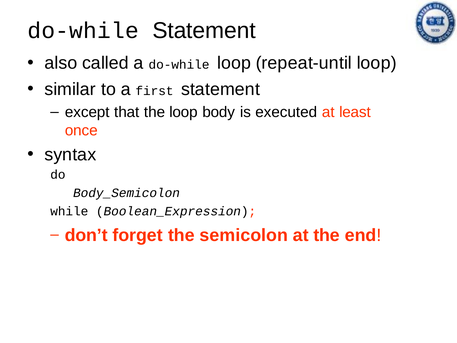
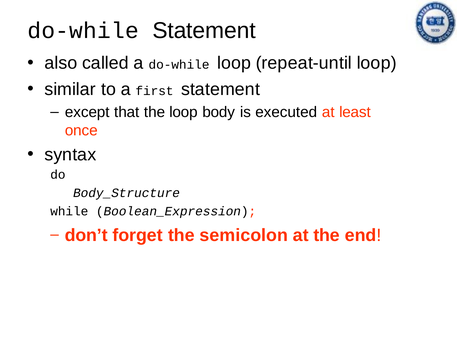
Body_Semicolon: Body_Semicolon -> Body_Structure
